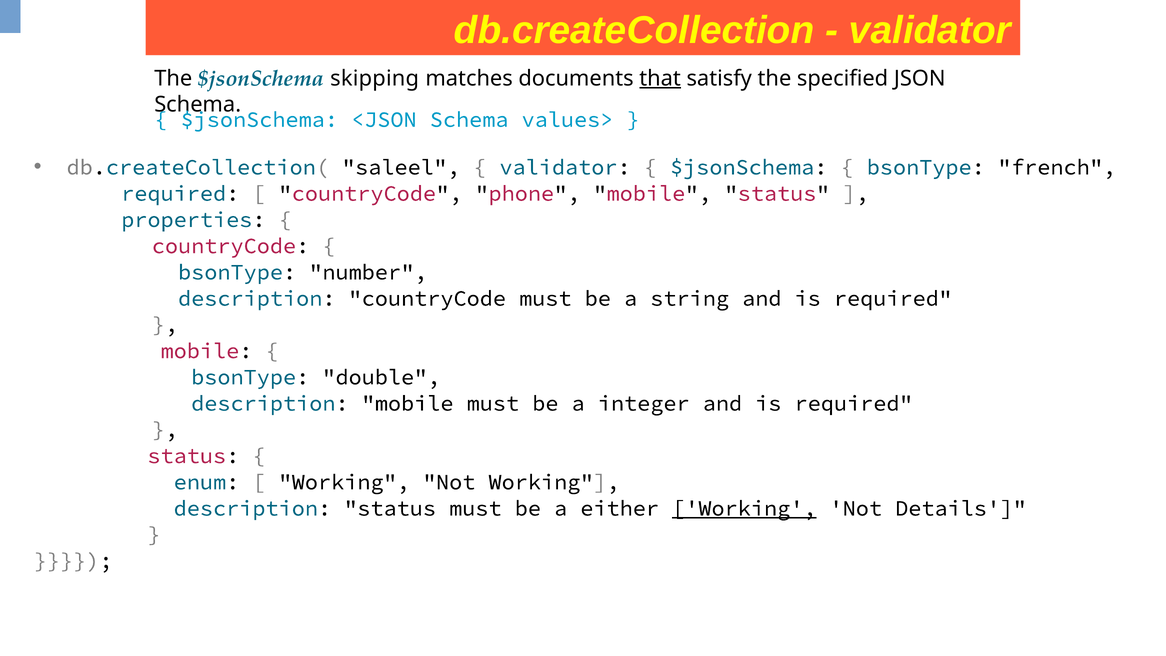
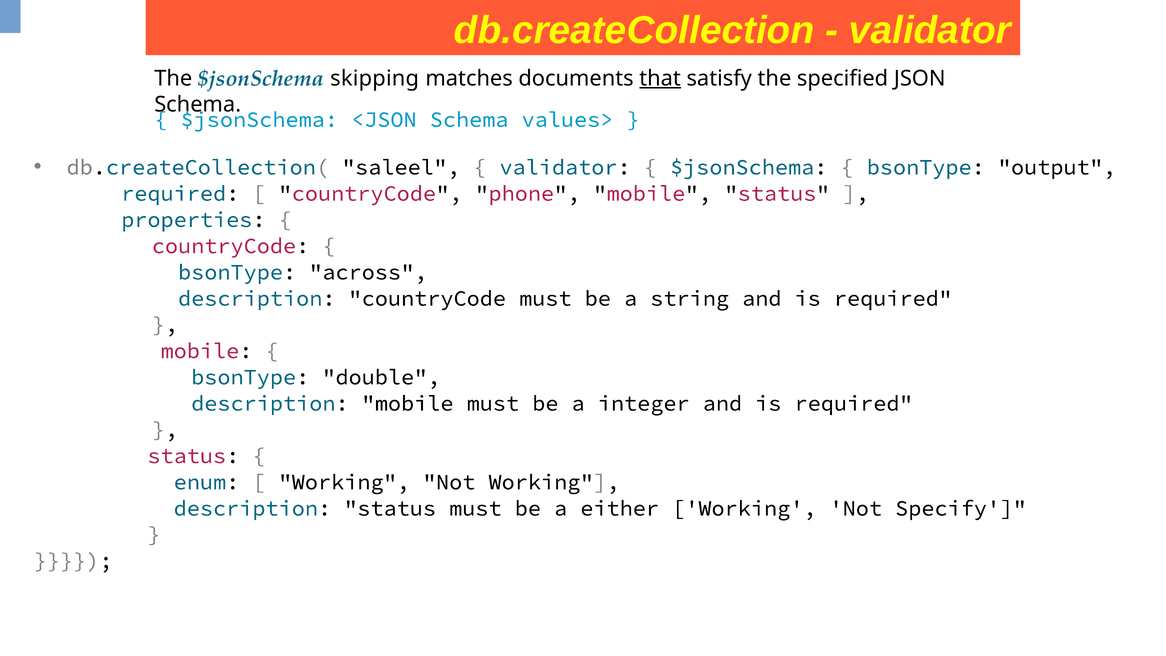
french: french -> output
number: number -> across
Working at (744, 508) underline: present -> none
Details: Details -> Specify
